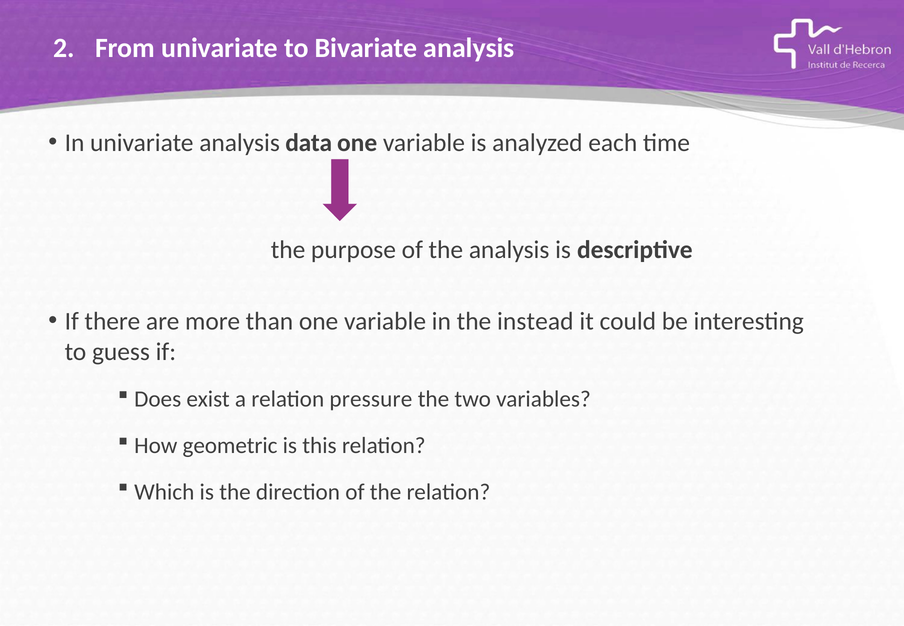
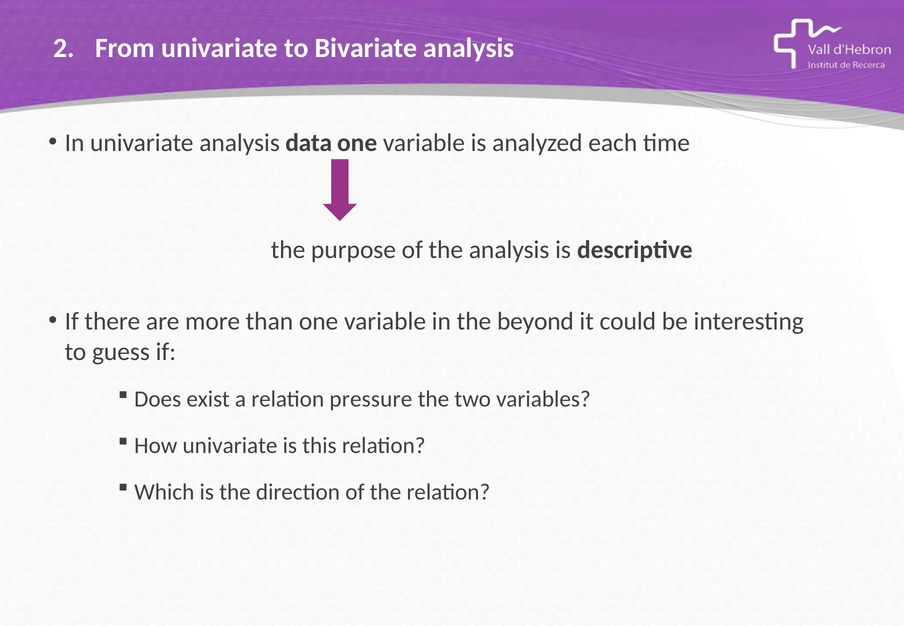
instead: instead -> beyond
How geometric: geometric -> univariate
